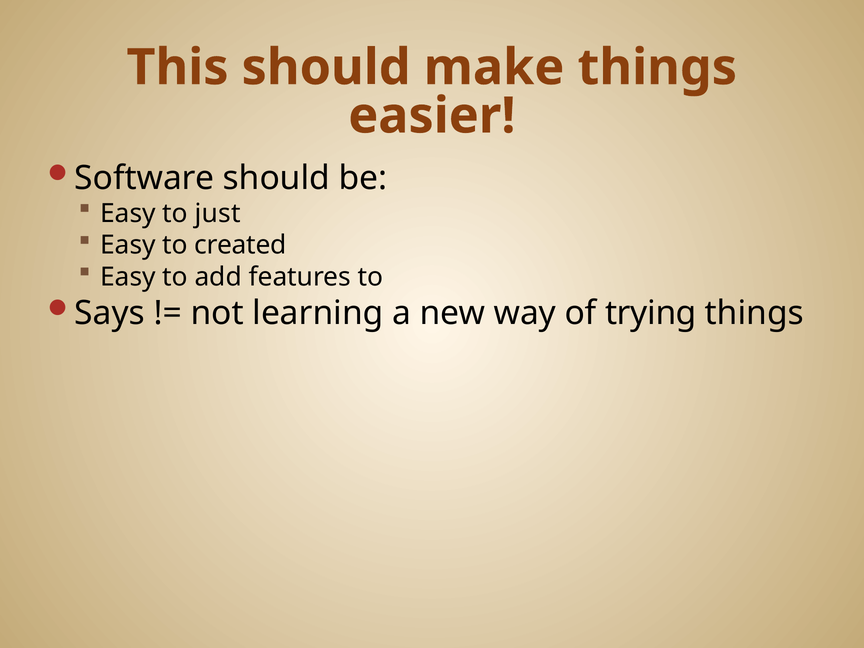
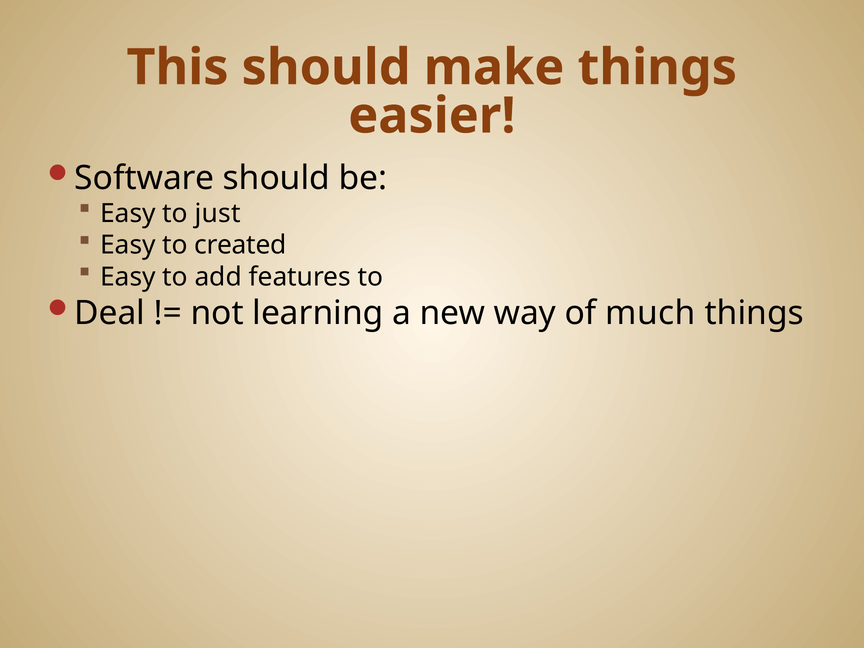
Says: Says -> Deal
trying: trying -> much
